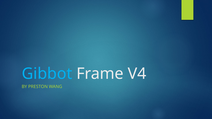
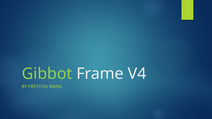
Gibbot colour: light blue -> light green
